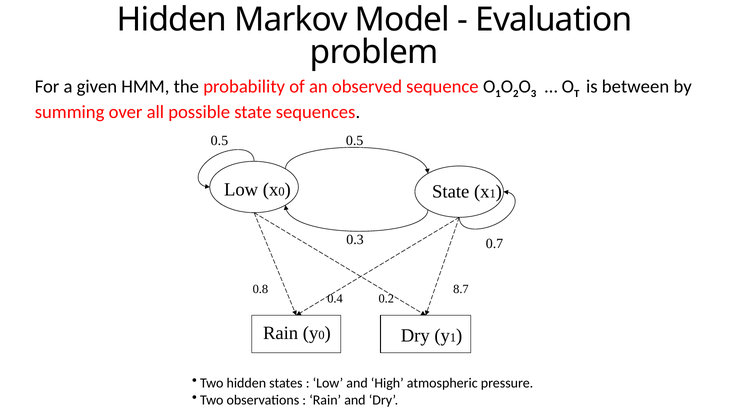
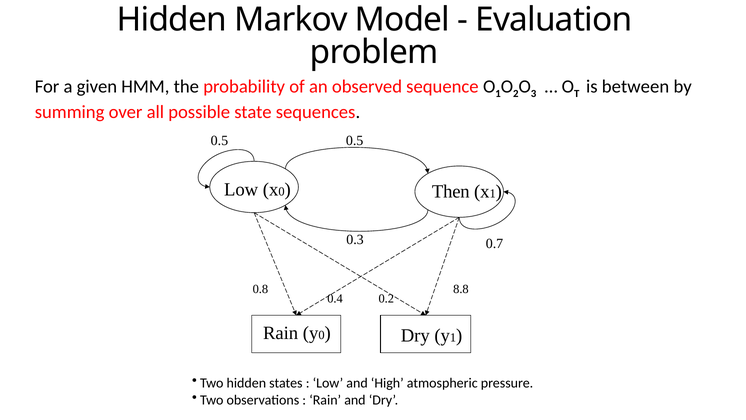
State at (451, 192): State -> Then
8.7: 8.7 -> 8.8
